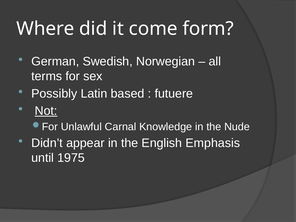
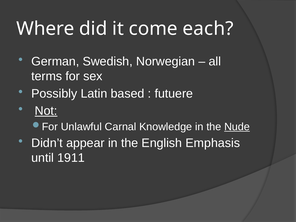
form: form -> each
Nude underline: none -> present
1975: 1975 -> 1911
